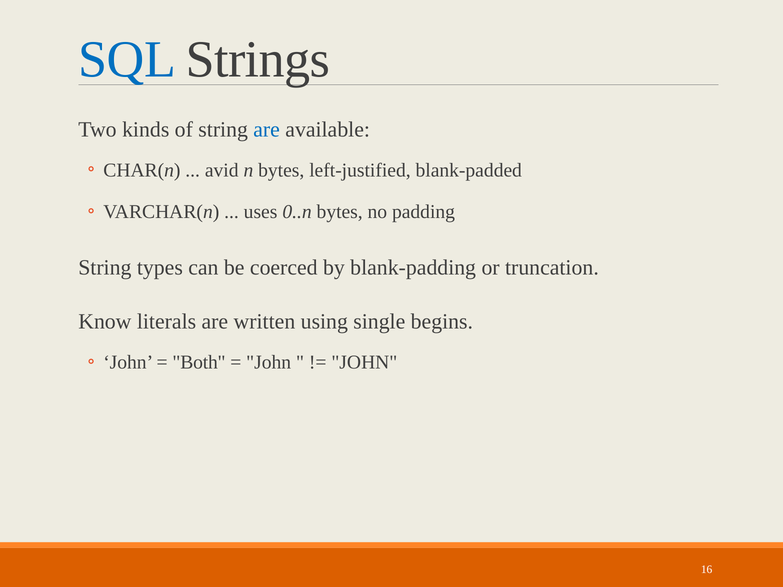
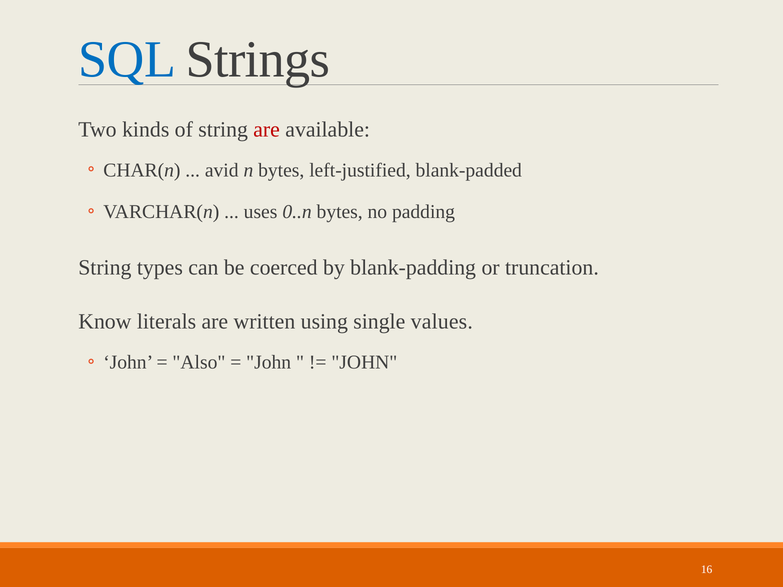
are at (267, 129) colour: blue -> red
begins: begins -> values
Both: Both -> Also
